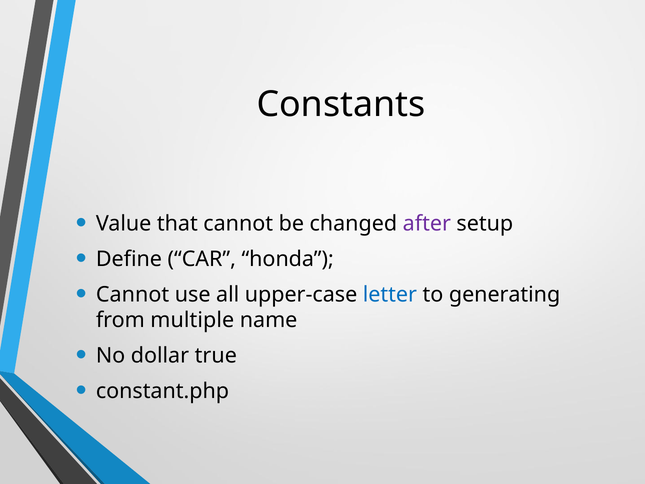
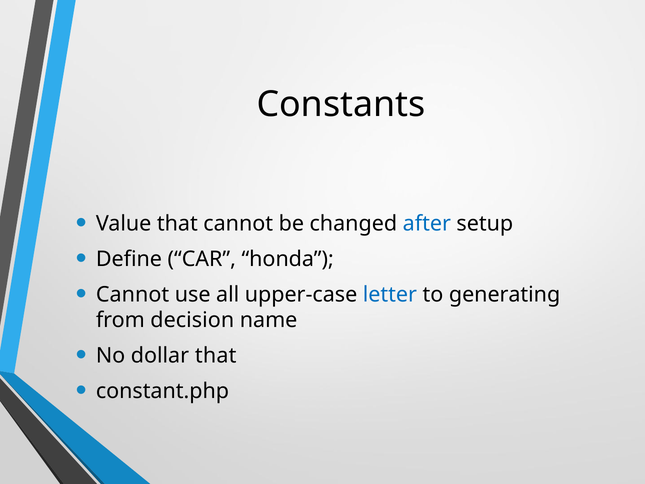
after colour: purple -> blue
multiple: multiple -> decision
dollar true: true -> that
